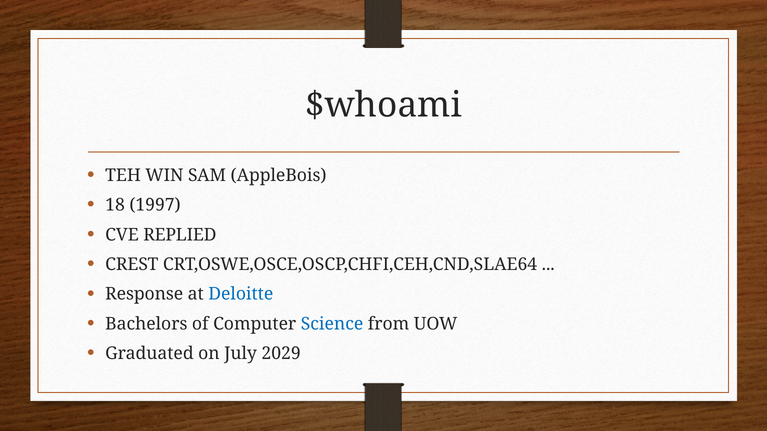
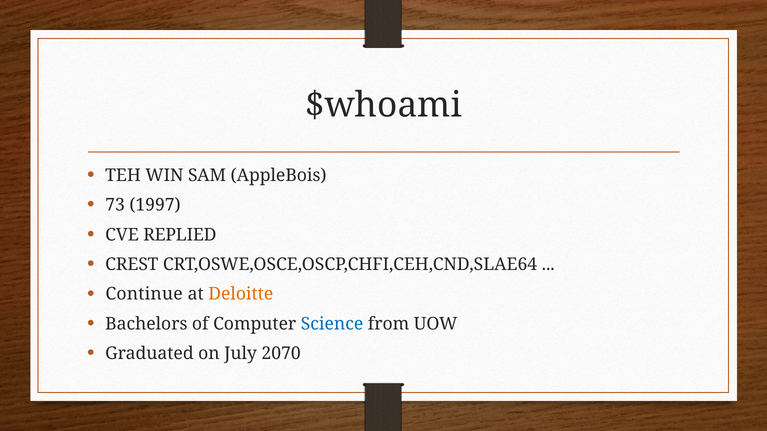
18: 18 -> 73
Response: Response -> Continue
Deloitte colour: blue -> orange
2029: 2029 -> 2070
